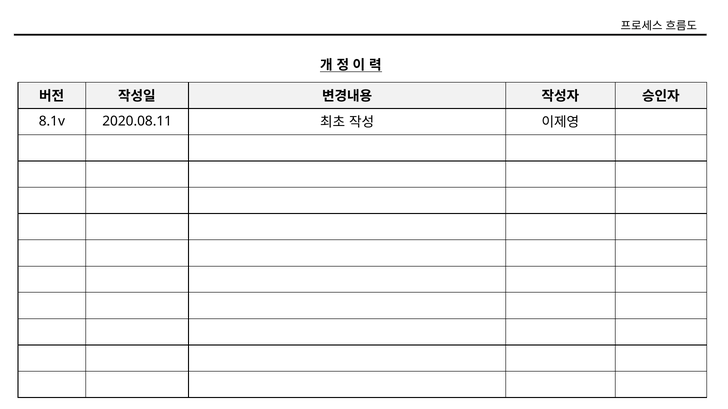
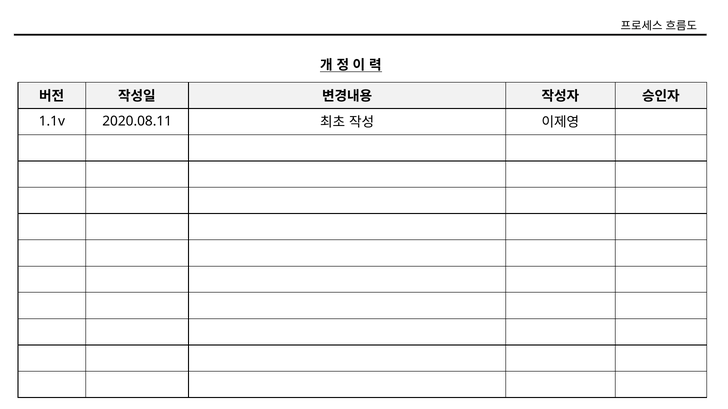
8.1v: 8.1v -> 1.1v
